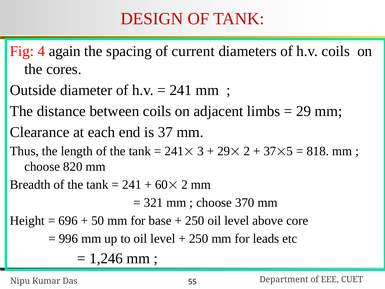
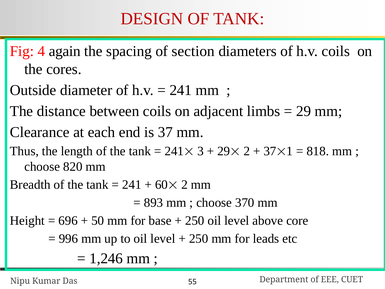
current: current -> section
5: 5 -> 1
321: 321 -> 893
